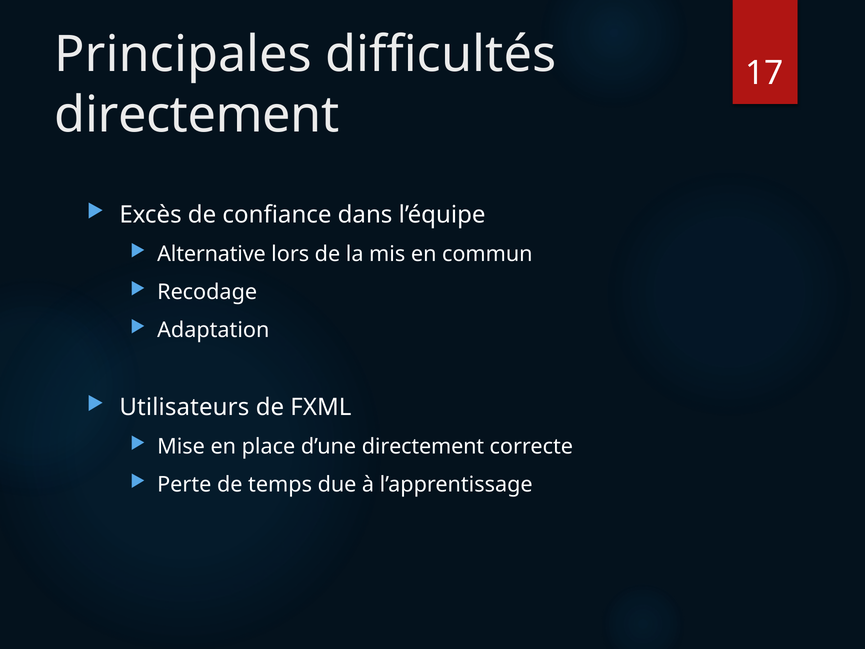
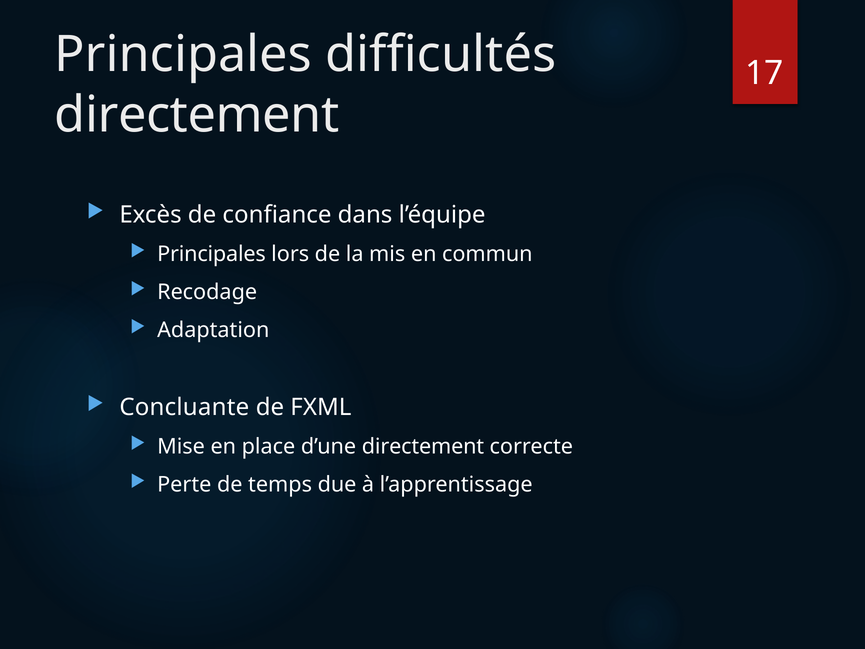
Alternative at (211, 254): Alternative -> Principales
Utilisateurs: Utilisateurs -> Concluante
